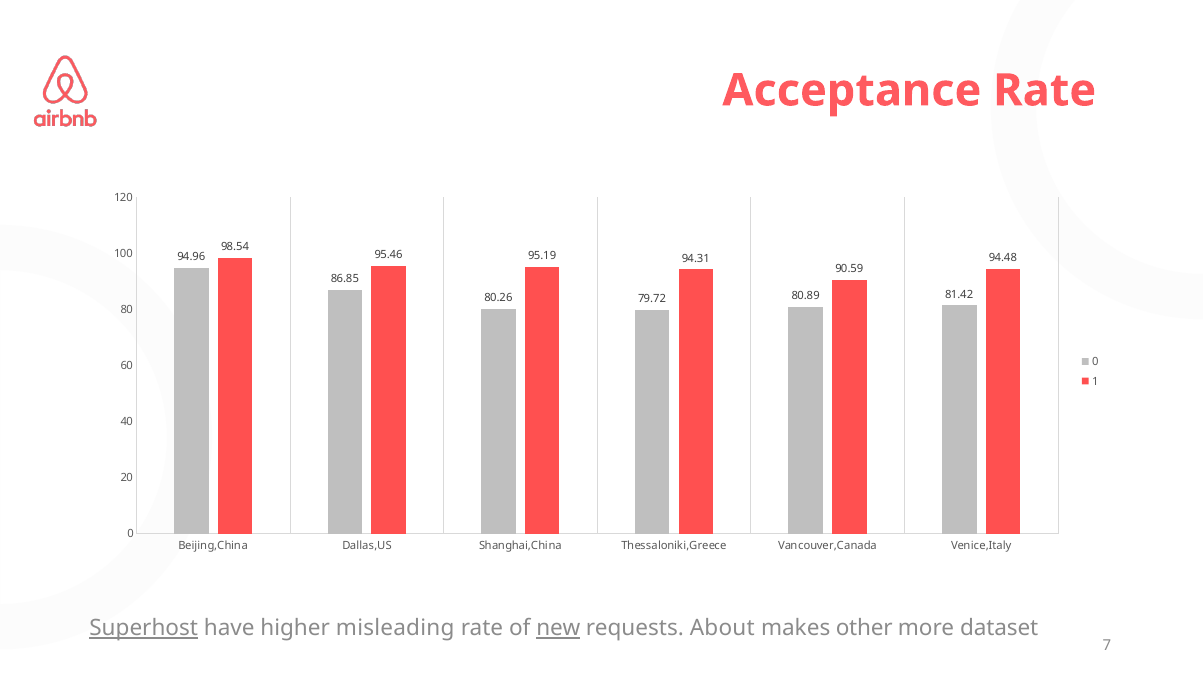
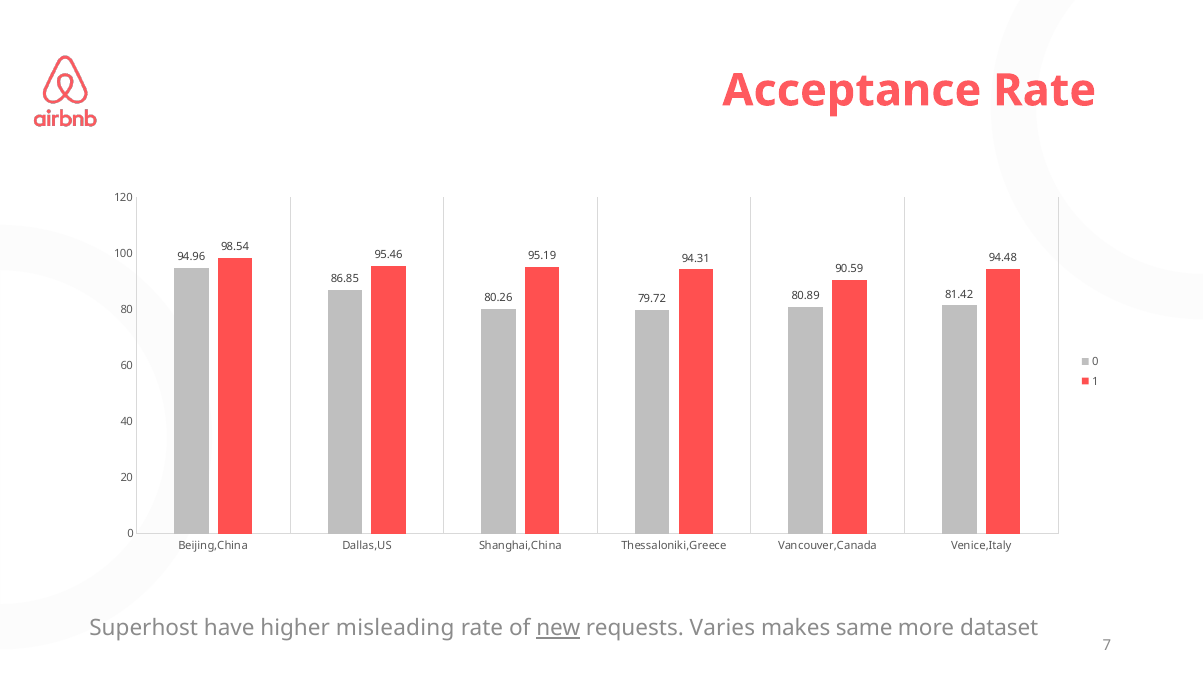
Superhost underline: present -> none
About: About -> Varies
other: other -> same
